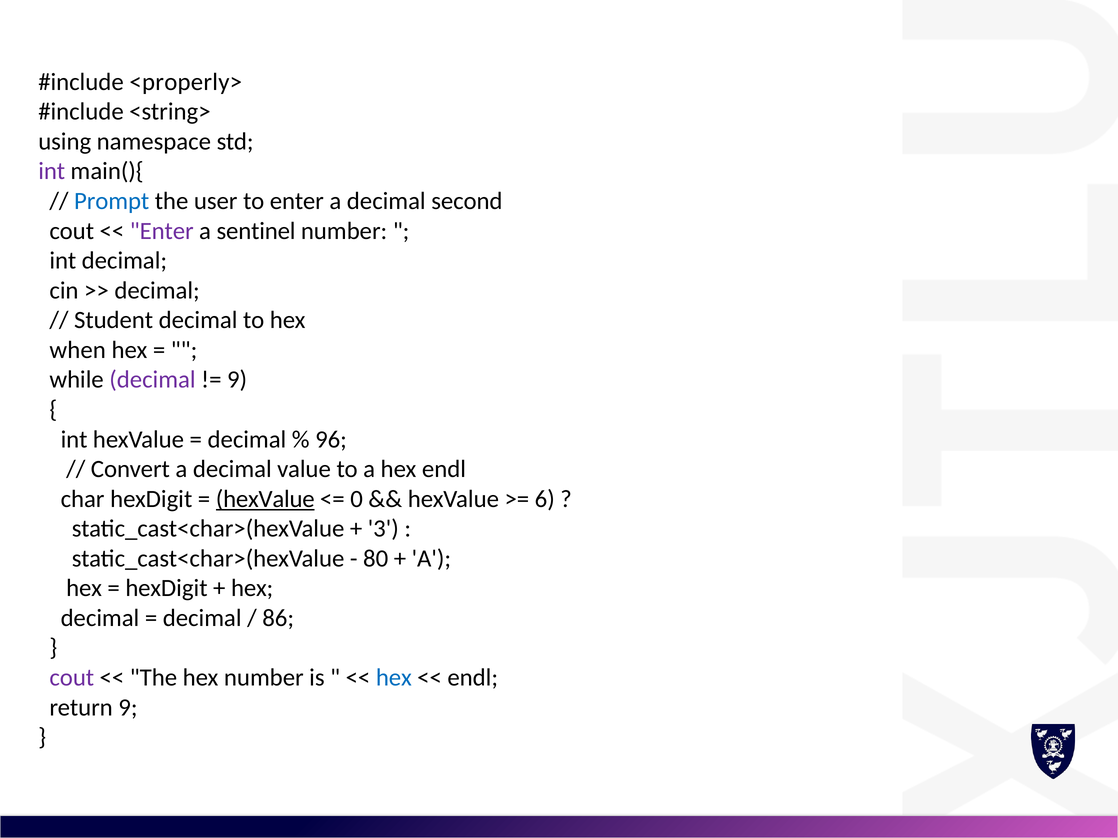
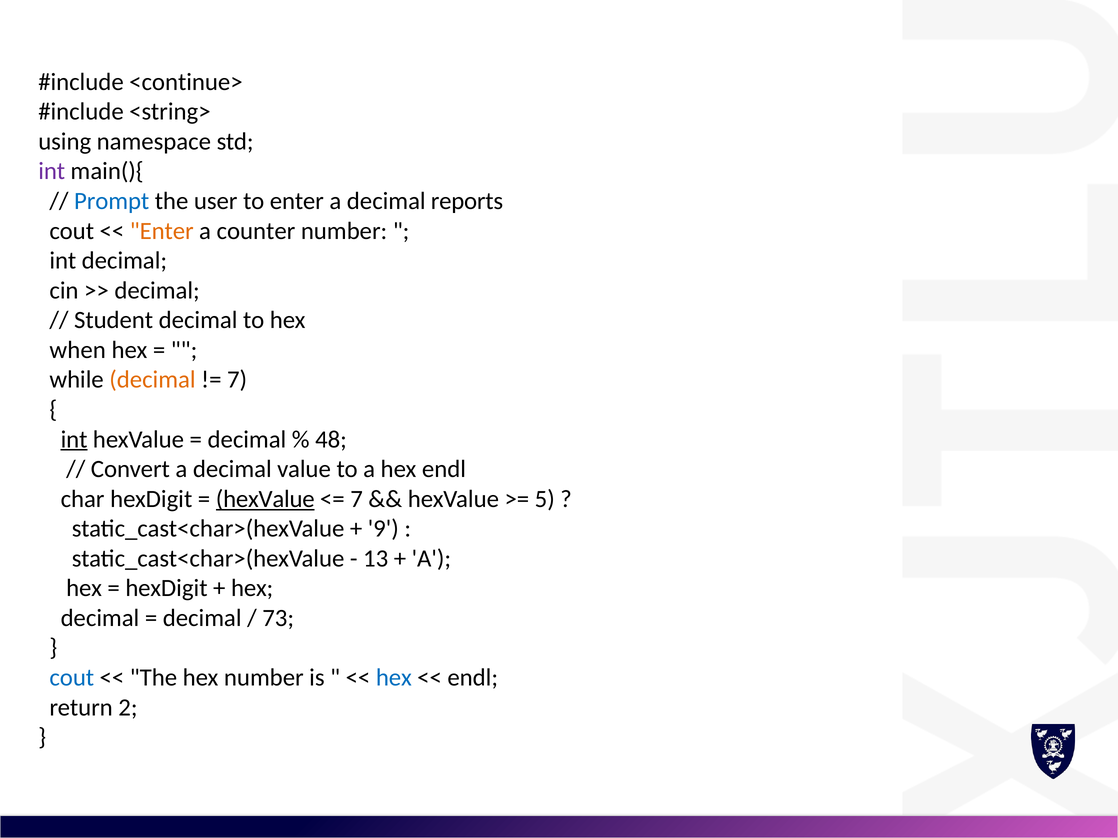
<properly>: <properly> -> <continue>
second: second -> reports
Enter at (162, 231) colour: purple -> orange
sentinel: sentinel -> counter
decimal at (152, 380) colour: purple -> orange
9 at (237, 380): 9 -> 7
int at (74, 440) underline: none -> present
96: 96 -> 48
0 at (357, 499): 0 -> 7
6: 6 -> 5
3: 3 -> 9
80: 80 -> 13
86: 86 -> 73
cout at (72, 678) colour: purple -> blue
return 9: 9 -> 2
